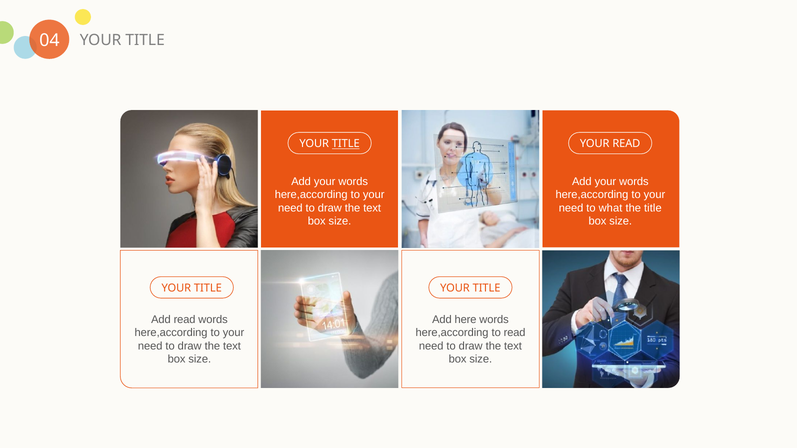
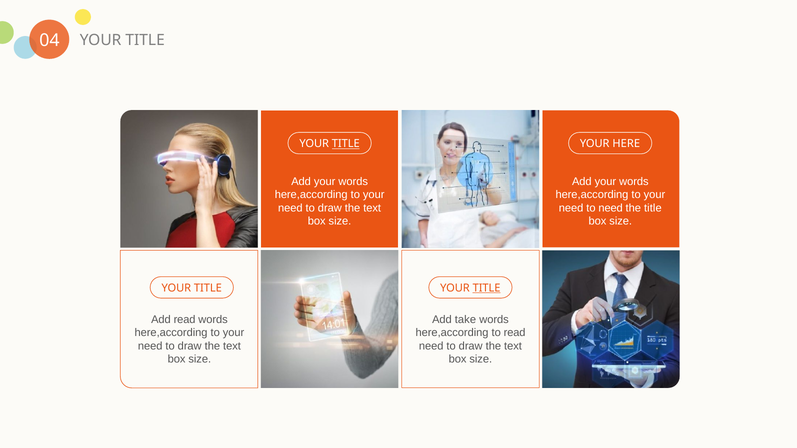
YOUR READ: READ -> HERE
to what: what -> need
TITLE at (487, 288) underline: none -> present
here: here -> take
